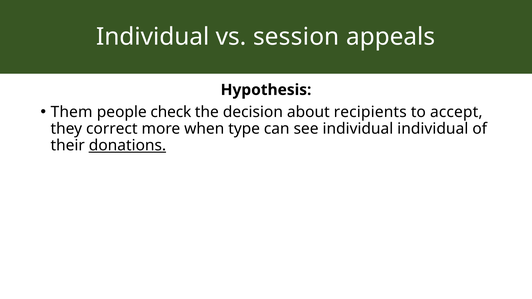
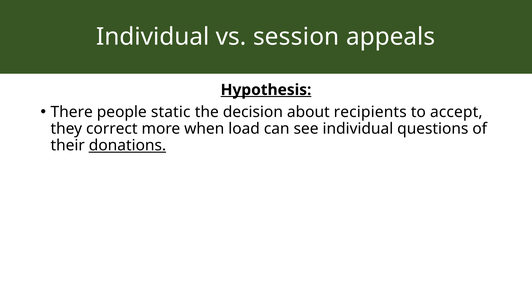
Hypothesis underline: none -> present
Them: Them -> There
check: check -> static
type: type -> load
individual individual: individual -> questions
